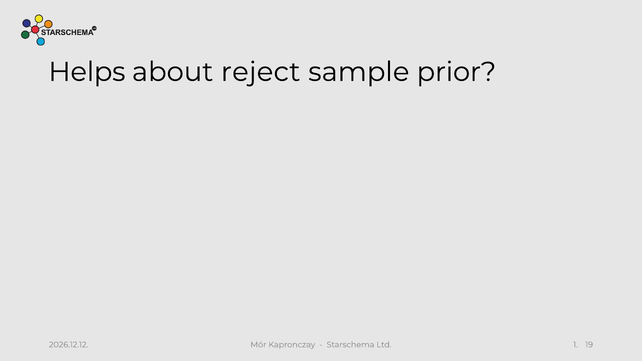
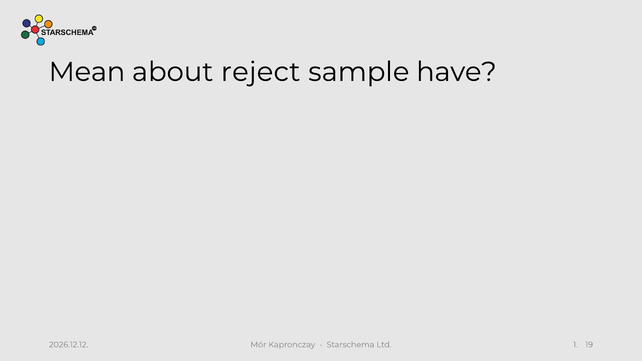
Helps: Helps -> Mean
prior: prior -> have
